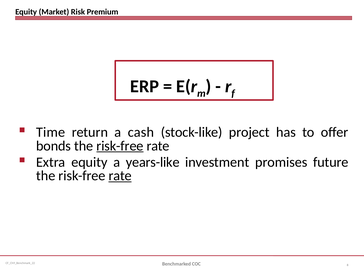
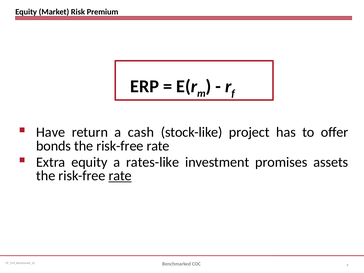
Time: Time -> Have
risk-free at (120, 146) underline: present -> none
years-like: years-like -> rates-like
future: future -> assets
